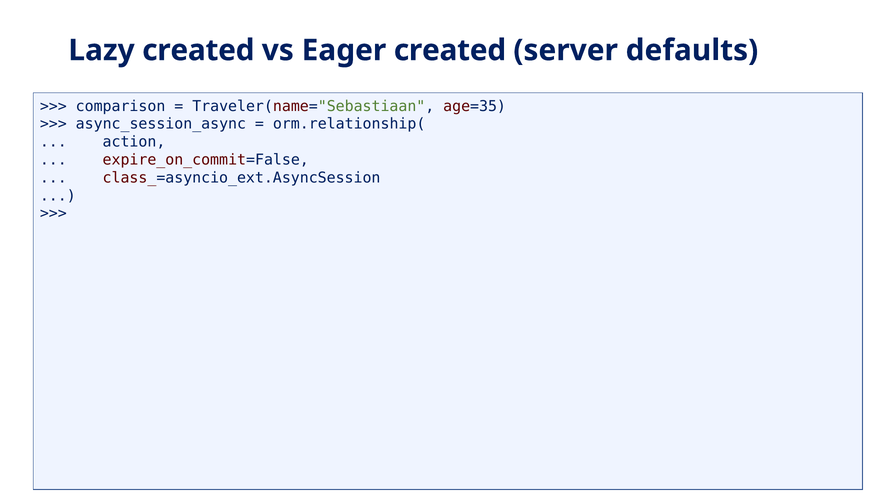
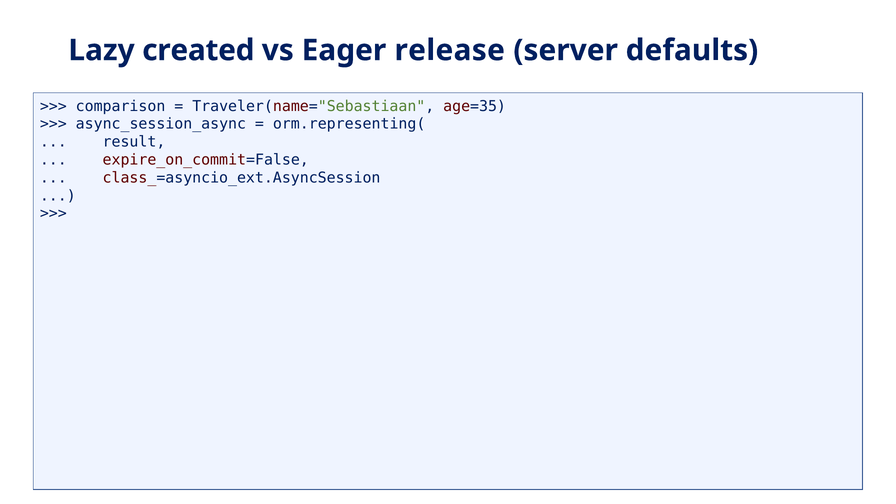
Eager created: created -> release
orm.relationship(: orm.relationship( -> orm.representing(
action: action -> result
